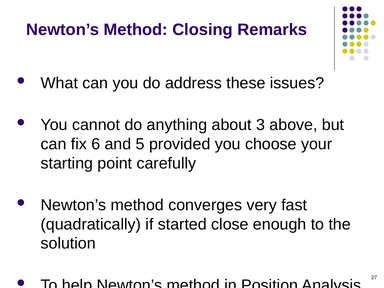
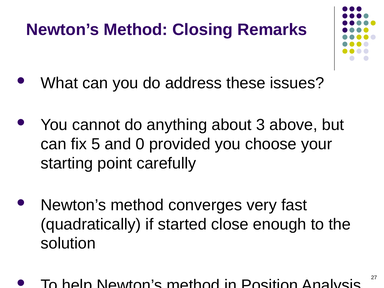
6: 6 -> 5
5: 5 -> 0
